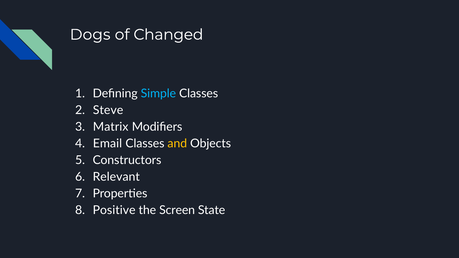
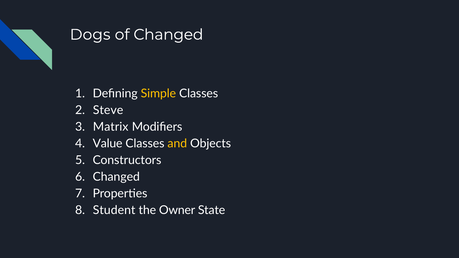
Simple colour: light blue -> yellow
Email: Email -> Value
Relevant at (116, 177): Relevant -> Changed
Positive: Positive -> Student
Screen: Screen -> Owner
